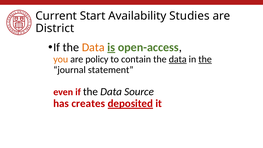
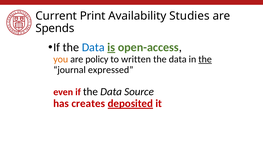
Start: Start -> Print
District: District -> Spends
Data at (93, 47) colour: orange -> blue
contain: contain -> written
data at (178, 59) underline: present -> none
statement: statement -> expressed
